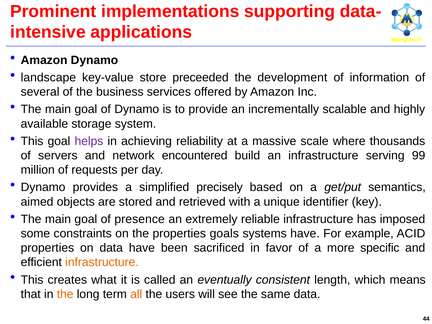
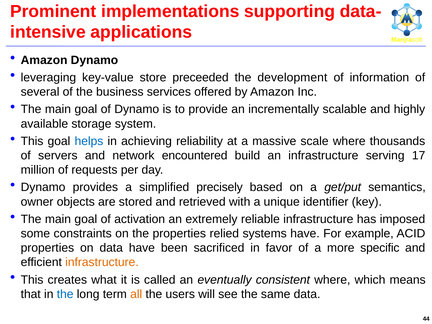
landscape: landscape -> leveraging
helps colour: purple -> blue
99: 99 -> 17
aimed: aimed -> owner
presence: presence -> activation
goals: goals -> relied
consistent length: length -> where
the at (65, 294) colour: orange -> blue
